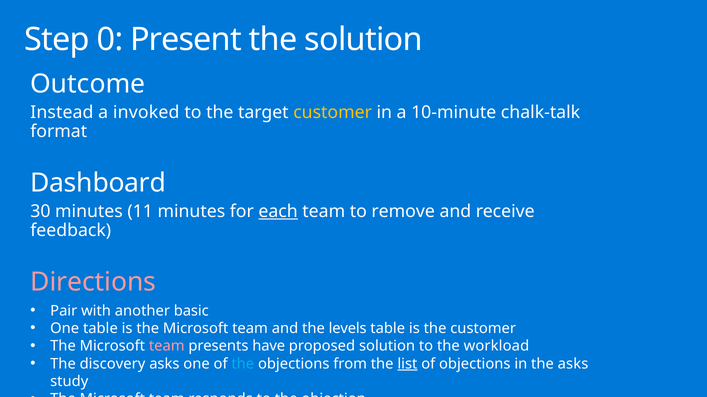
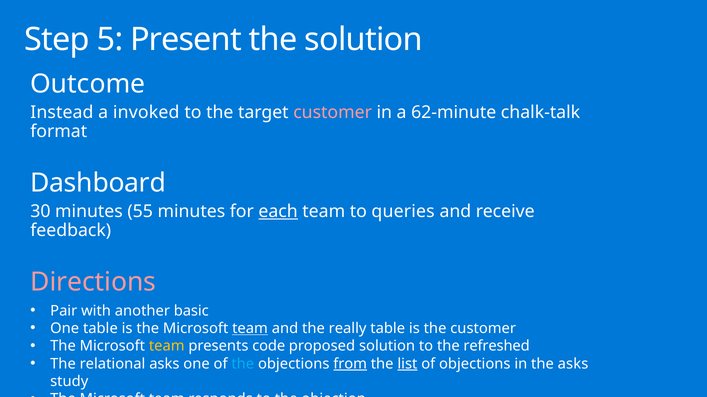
0: 0 -> 5
customer at (333, 113) colour: yellow -> pink
10-minute: 10-minute -> 62-minute
11: 11 -> 55
remove: remove -> queries
team at (250, 329) underline: none -> present
levels: levels -> really
team at (167, 347) colour: pink -> yellow
have: have -> code
workload: workload -> refreshed
discovery: discovery -> relational
from underline: none -> present
